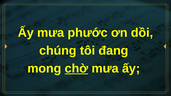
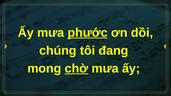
phước underline: none -> present
